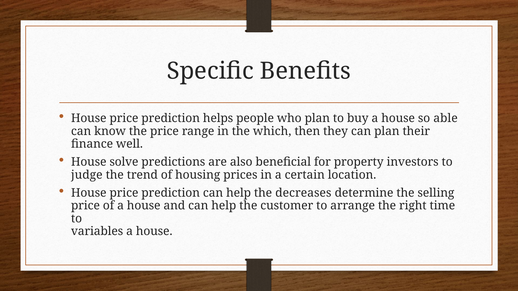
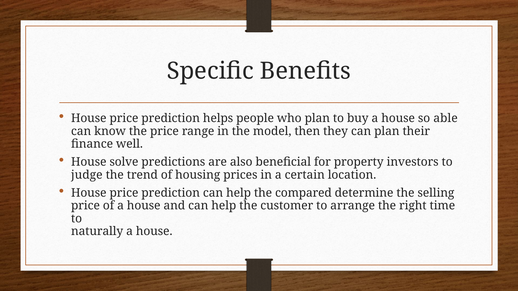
which: which -> model
decreases: decreases -> compared
variables: variables -> naturally
